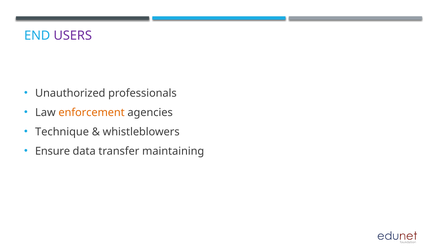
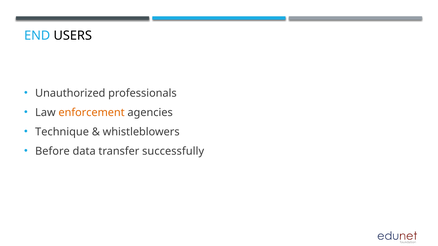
USERS colour: purple -> black
Ensure: Ensure -> Before
maintaining: maintaining -> successfully
